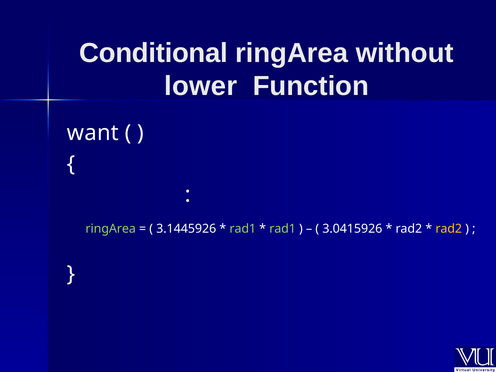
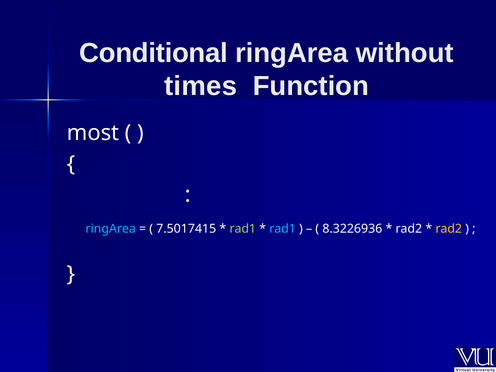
lower: lower -> times
want: want -> most
ringArea at (111, 229) colour: light green -> light blue
3.1445926: 3.1445926 -> 7.5017415
rad1 at (283, 229) colour: light green -> light blue
3.0415926: 3.0415926 -> 8.3226936
